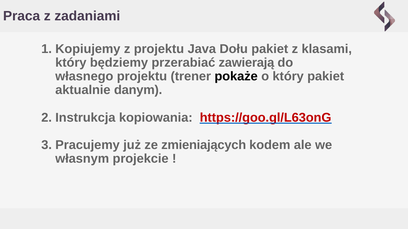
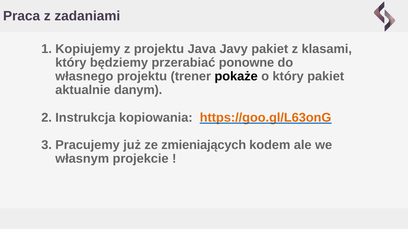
Dołu: Dołu -> Javy
zawierają: zawierają -> ponowne
https://goo.gl/L63onG colour: red -> orange
